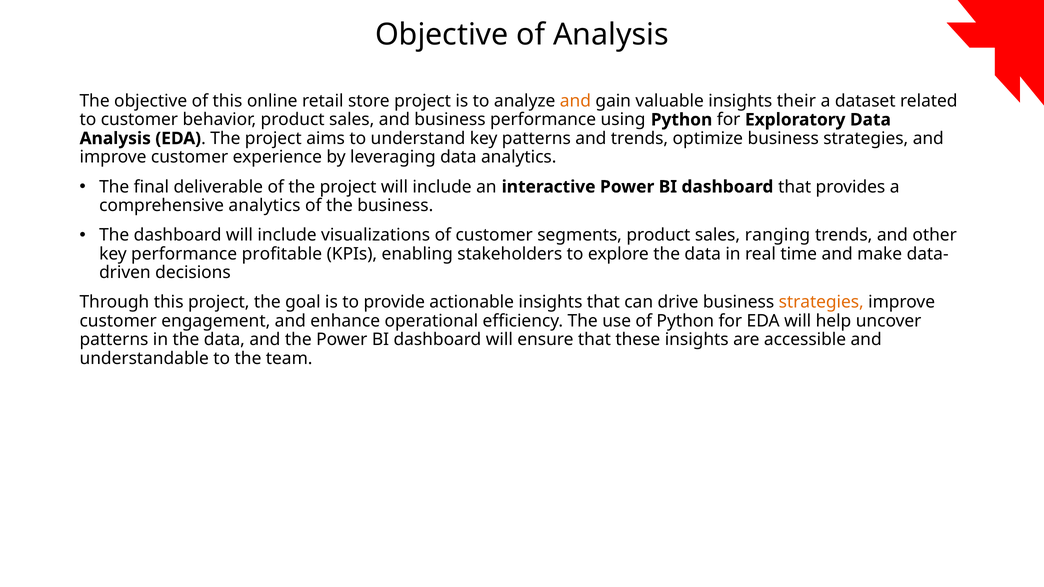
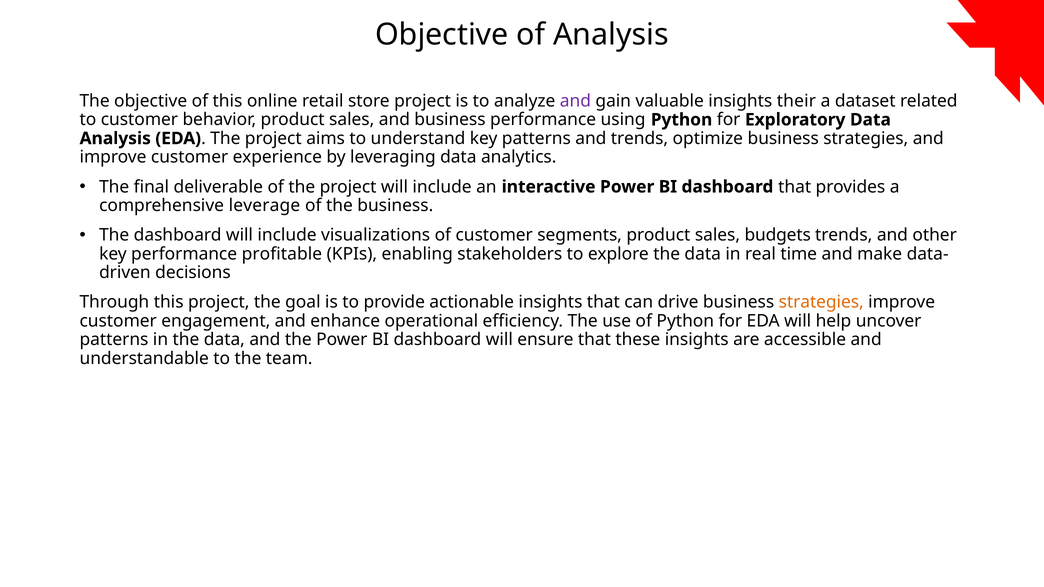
and at (575, 101) colour: orange -> purple
comprehensive analytics: analytics -> leverage
ranging: ranging -> budgets
